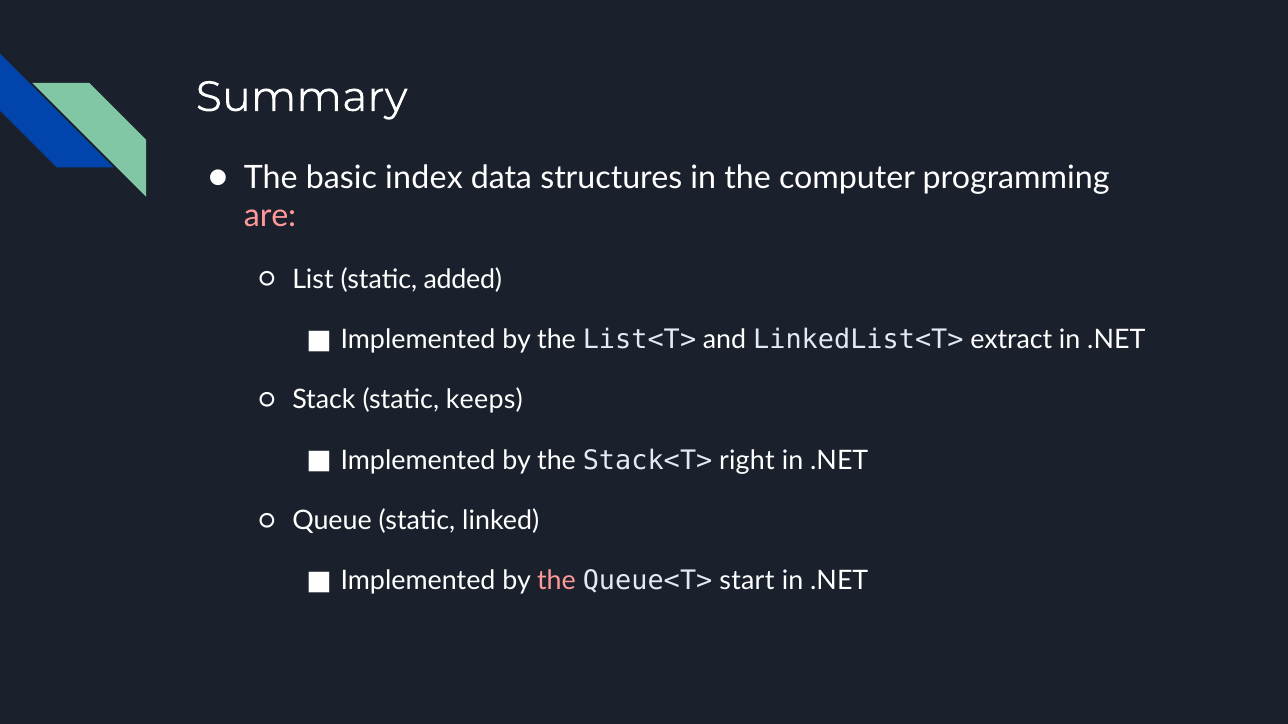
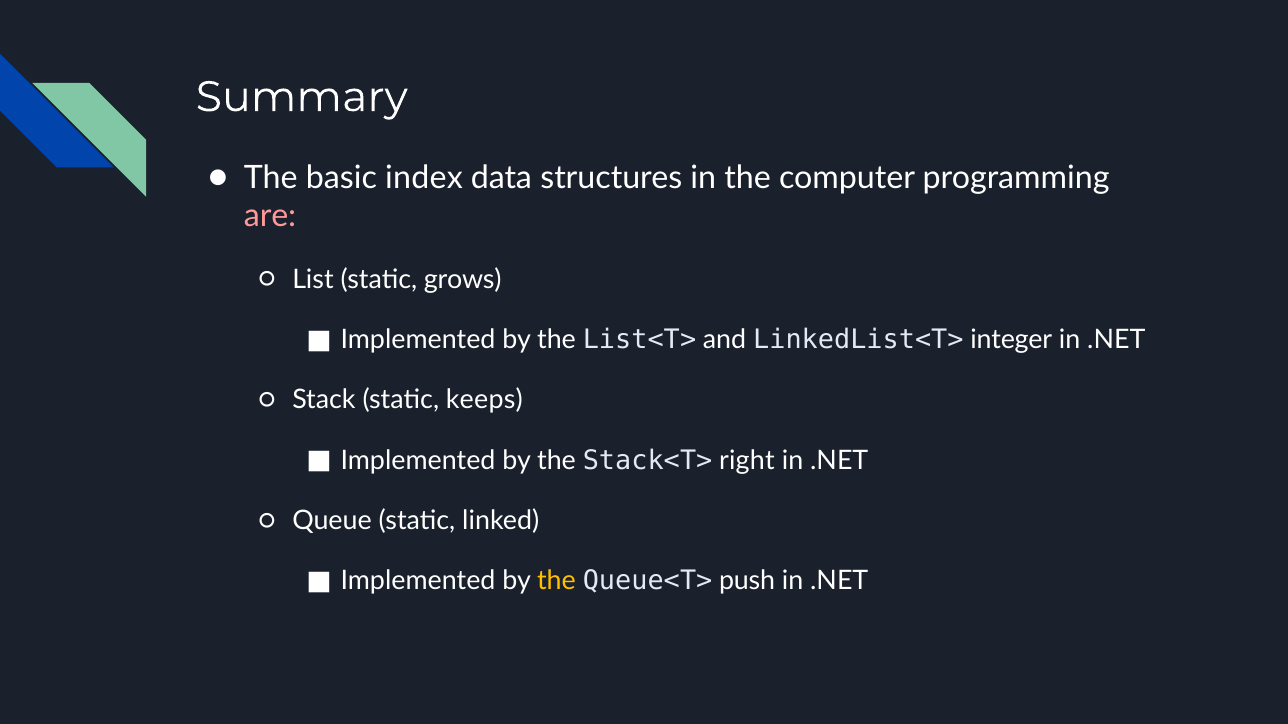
added: added -> grows
extract: extract -> integer
the at (557, 581) colour: pink -> yellow
start: start -> push
